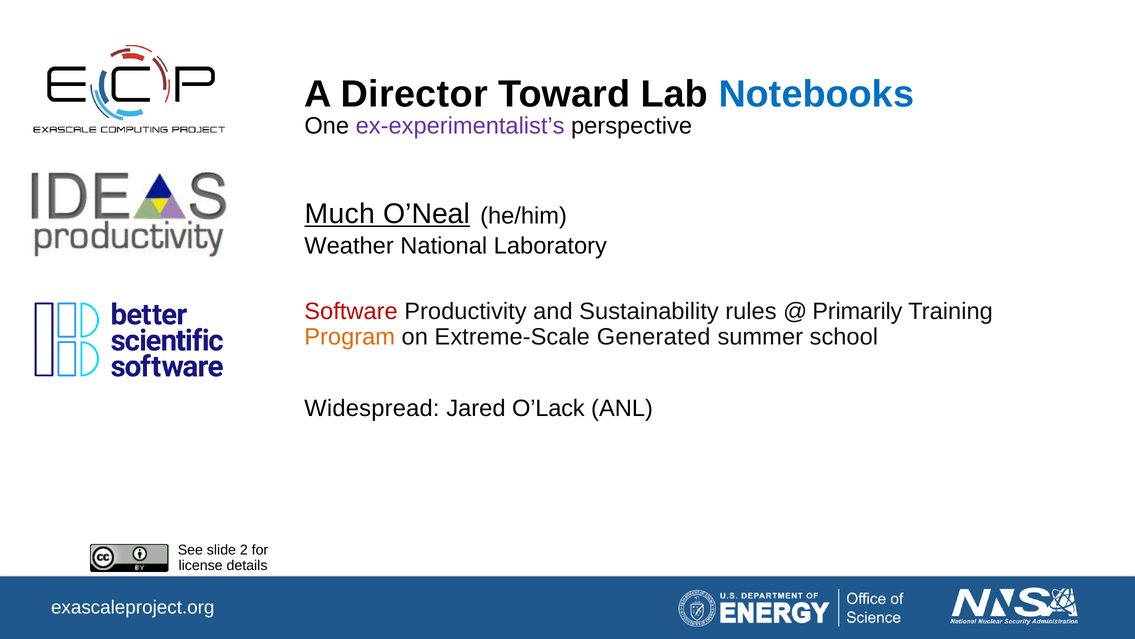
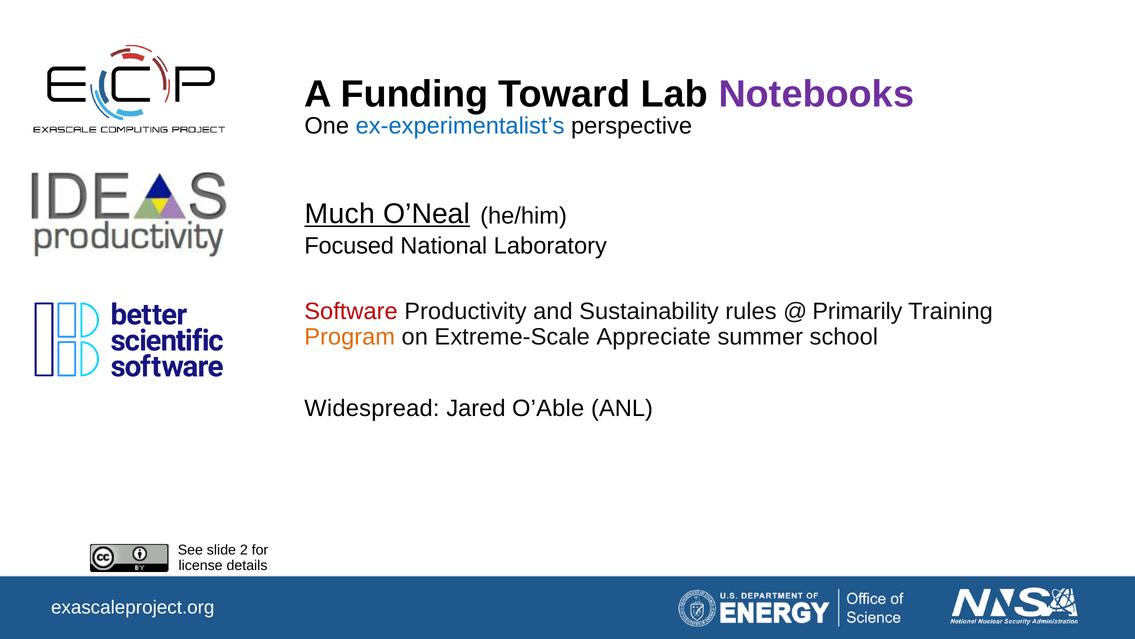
Director: Director -> Funding
Notebooks colour: blue -> purple
ex-experimentalist’s colour: purple -> blue
Weather: Weather -> Focused
Generated: Generated -> Appreciate
O’Lack: O’Lack -> O’Able
